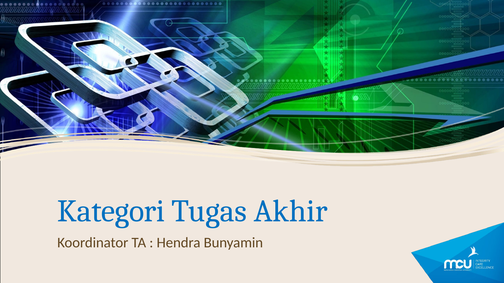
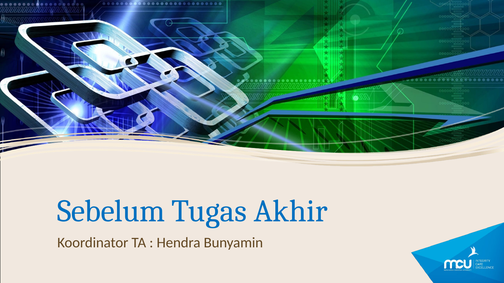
Kategori: Kategori -> Sebelum
